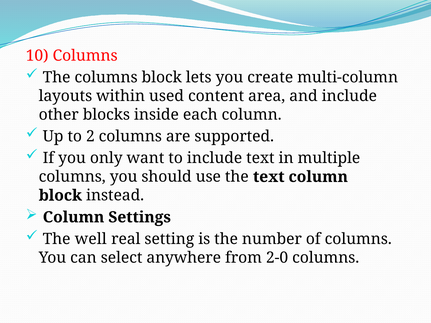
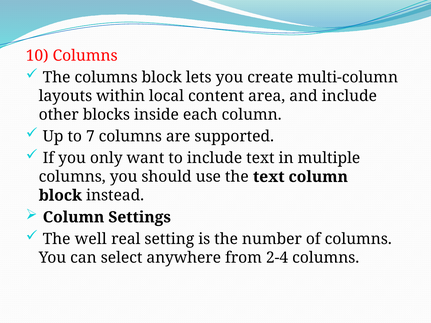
used: used -> local
2: 2 -> 7
2-0: 2-0 -> 2-4
